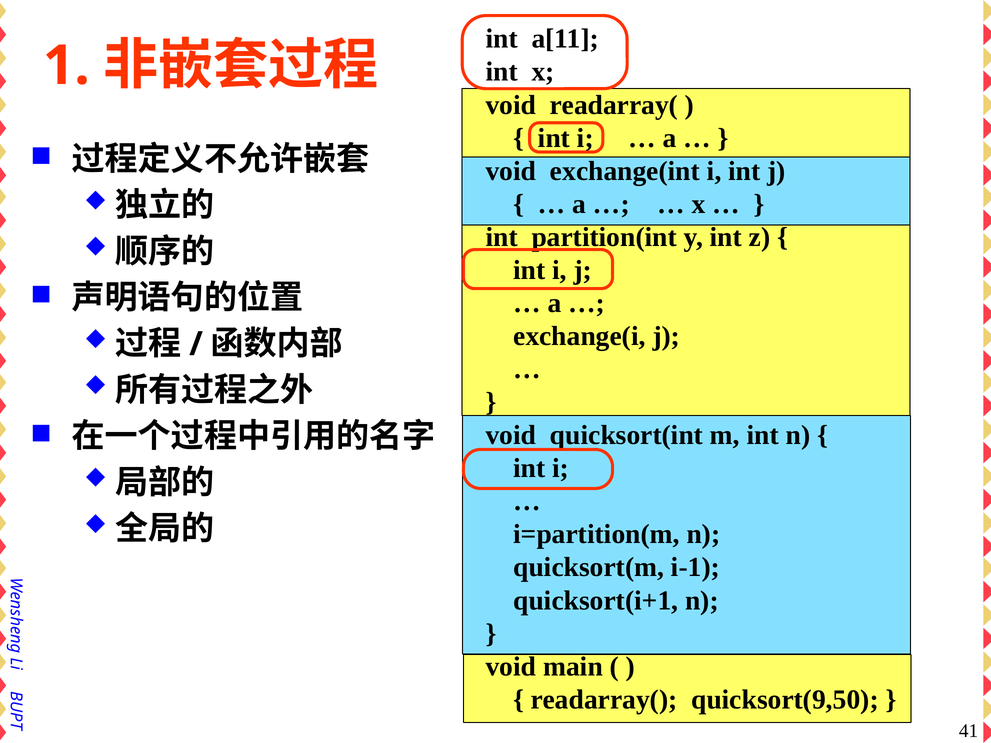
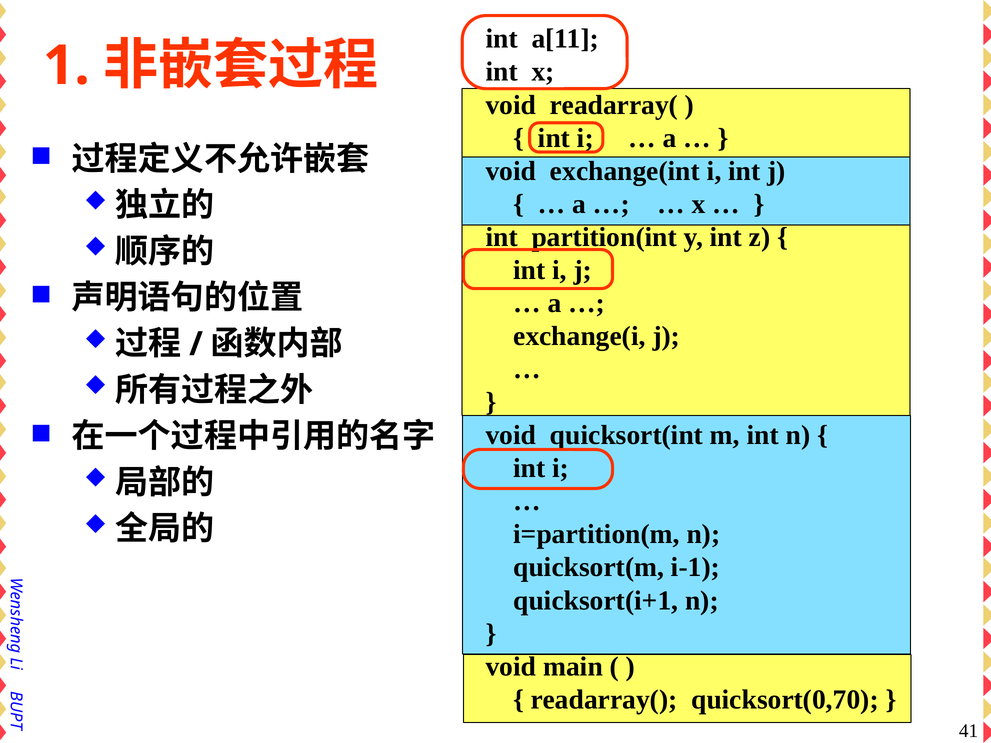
quicksort(9,50: quicksort(9,50 -> quicksort(0,70
